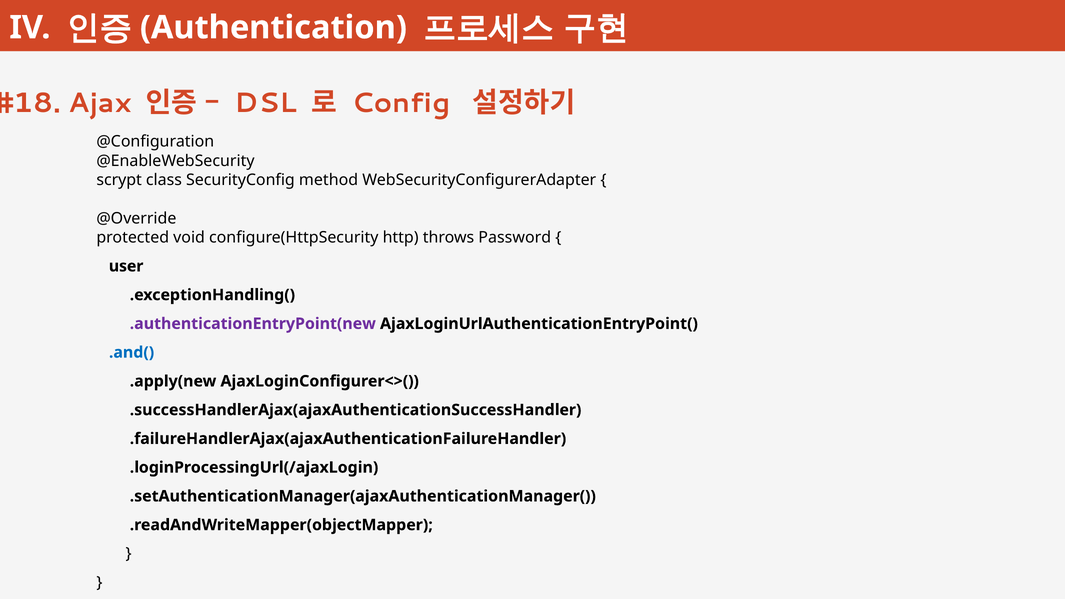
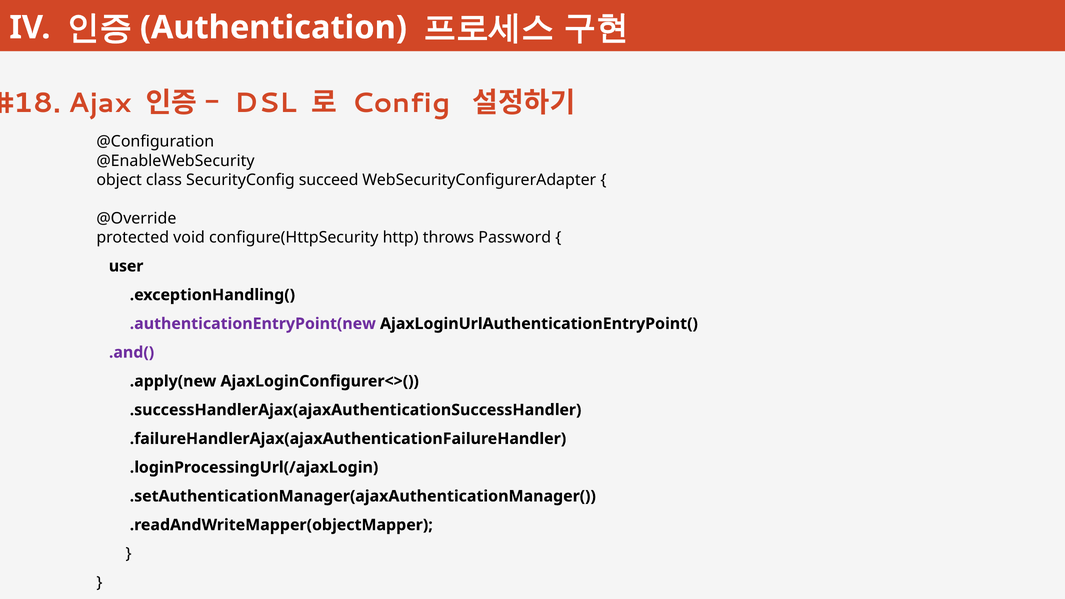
scrypt: scrypt -> object
method: method -> succeed
.and( colour: blue -> purple
